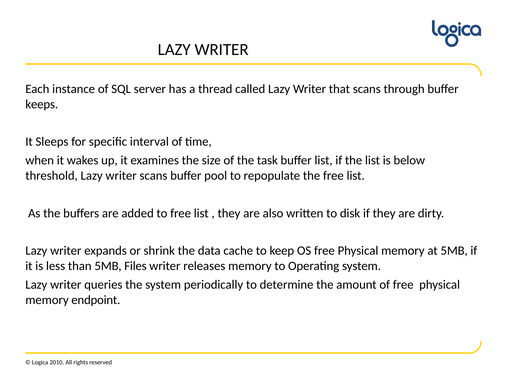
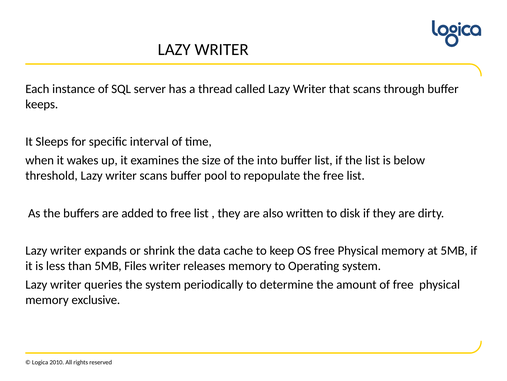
task: task -> into
endpoint: endpoint -> exclusive
